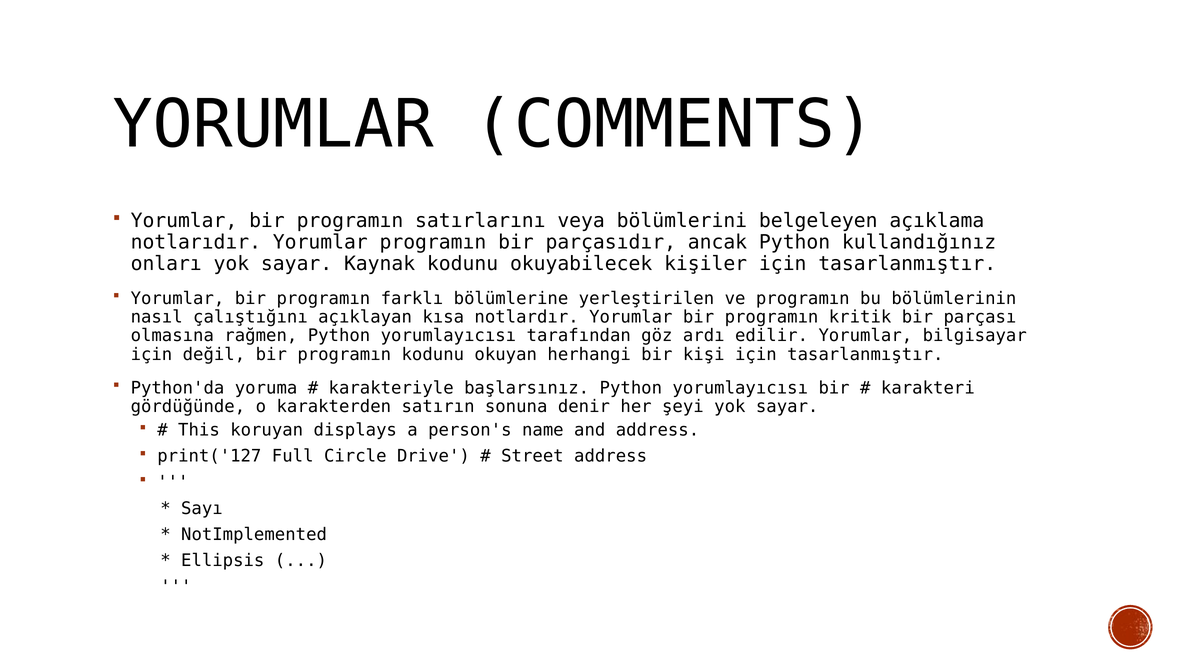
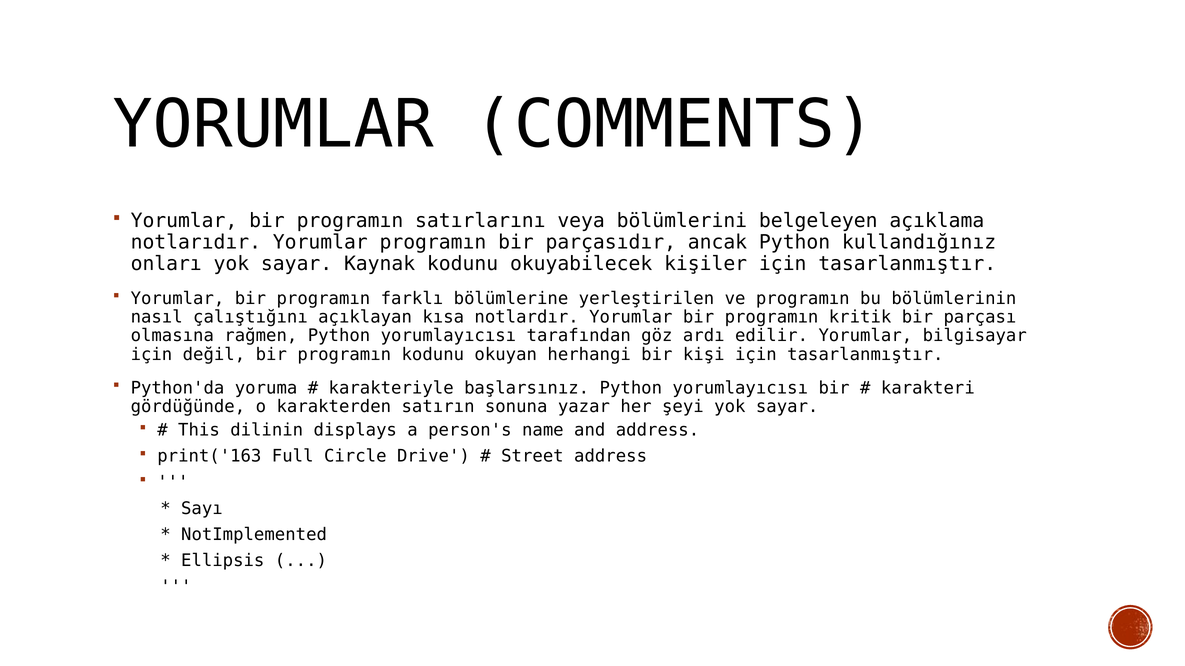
denir: denir -> yazar
koruyan: koruyan -> dilinin
print('127: print('127 -> print('163
